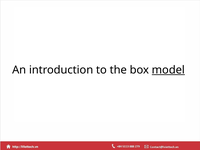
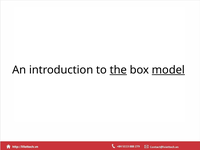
the underline: none -> present
